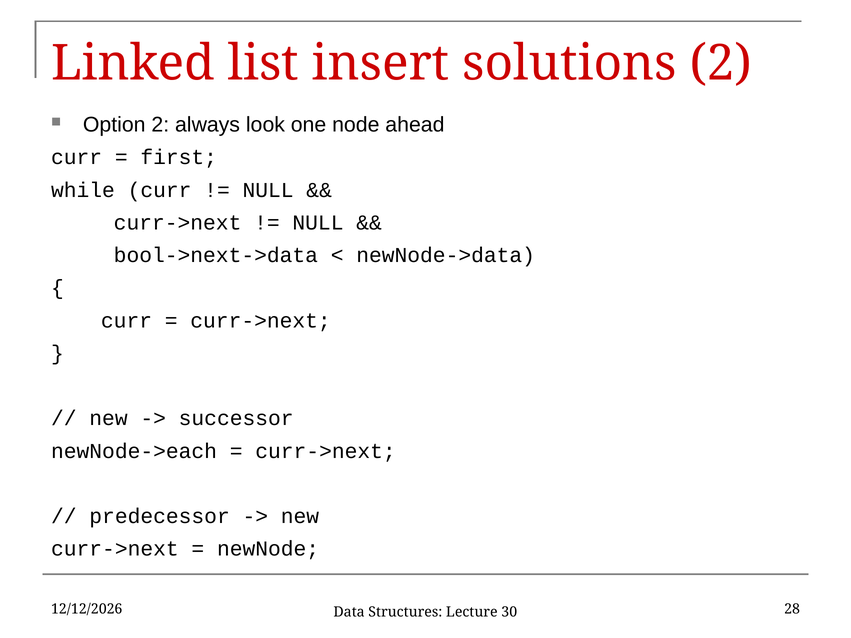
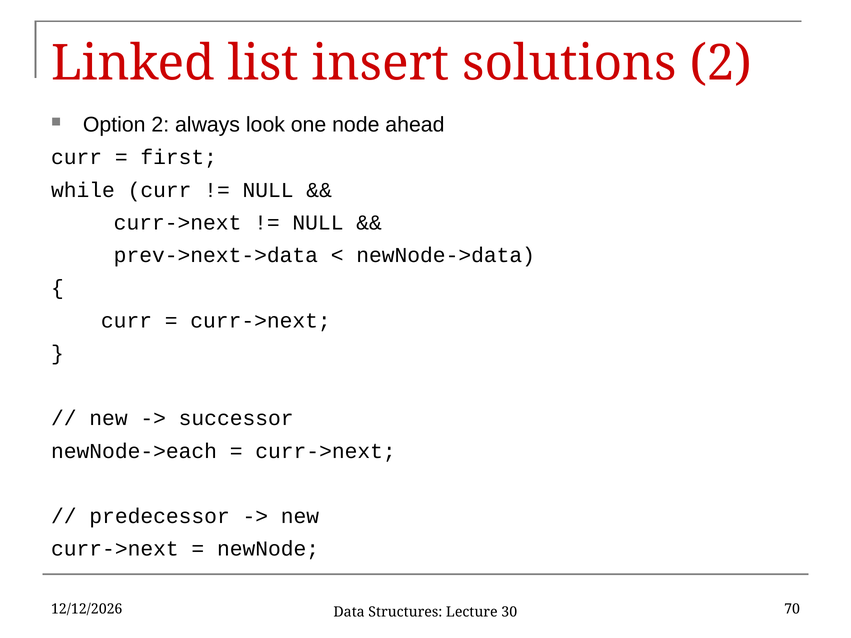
bool->next->data: bool->next->data -> prev->next->data
28: 28 -> 70
